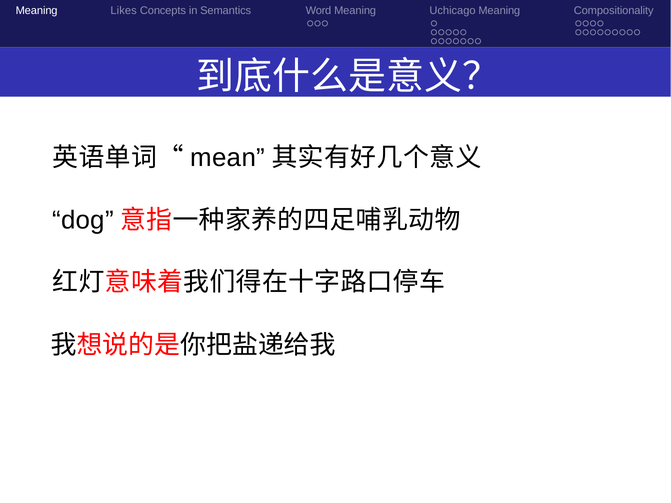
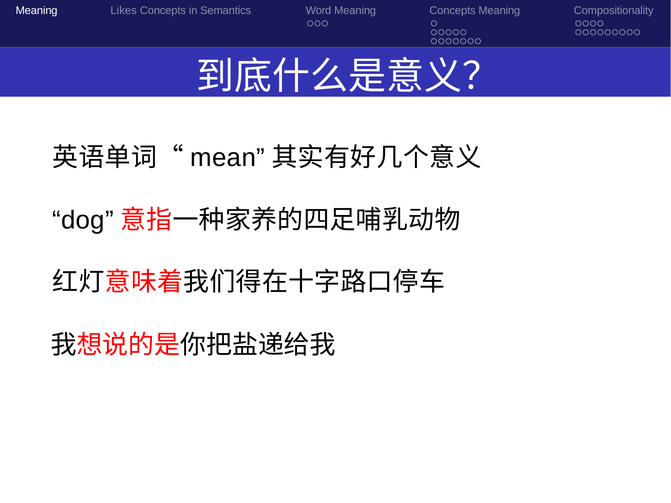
Meaning Uchicago: Uchicago -> Concepts
